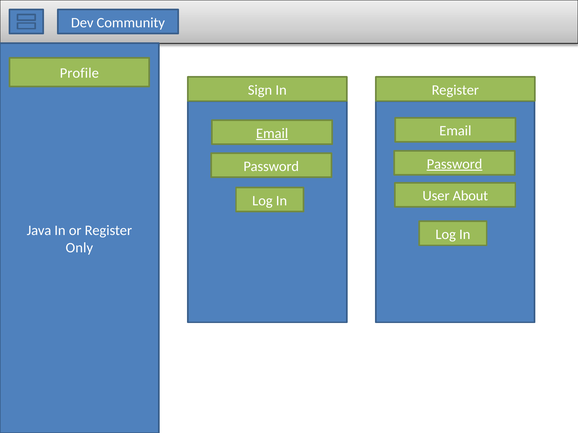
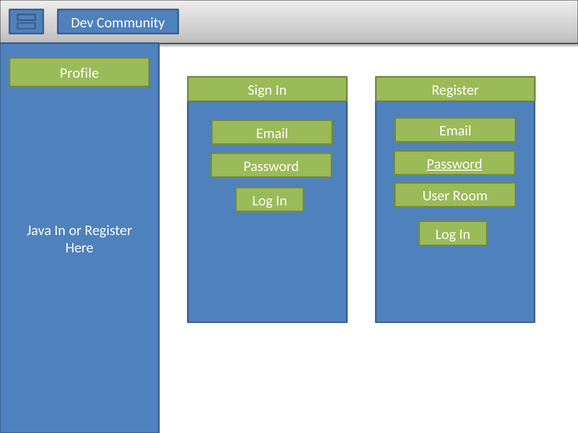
Email at (272, 133) underline: present -> none
About: About -> Room
Only: Only -> Here
